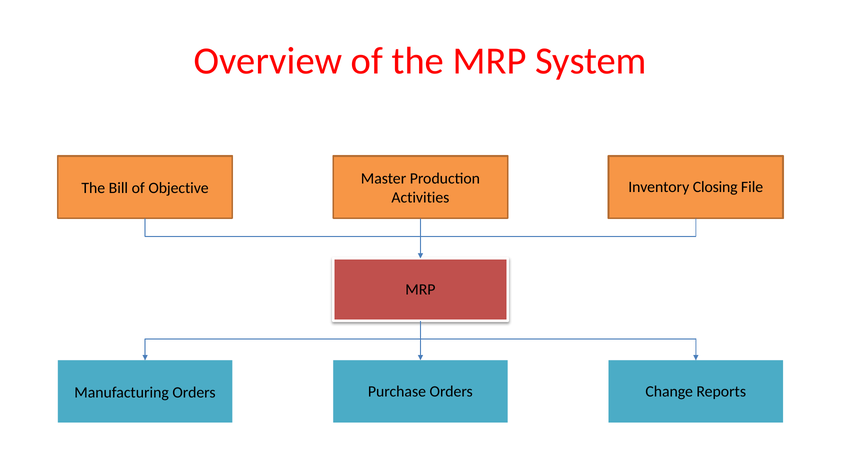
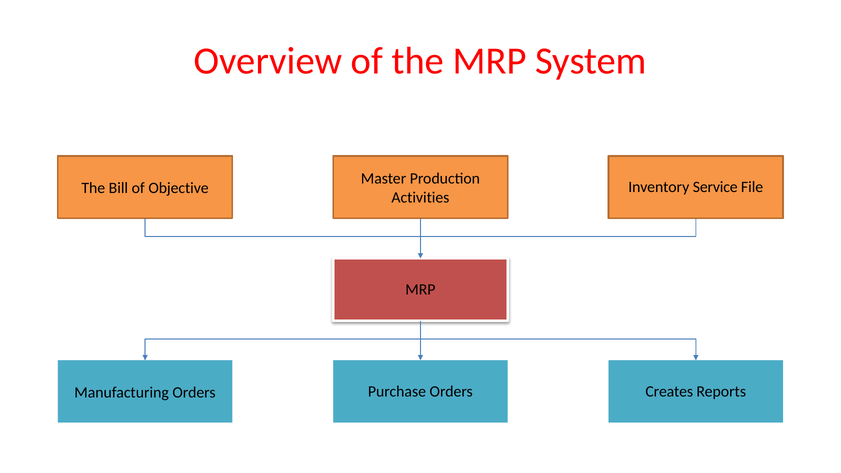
Closing: Closing -> Service
Change: Change -> Creates
